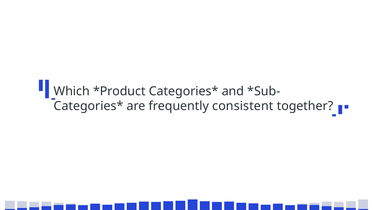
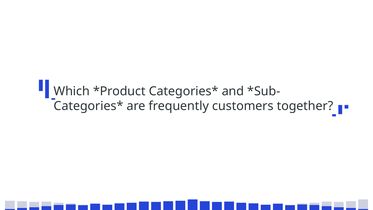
consistent: consistent -> customers
